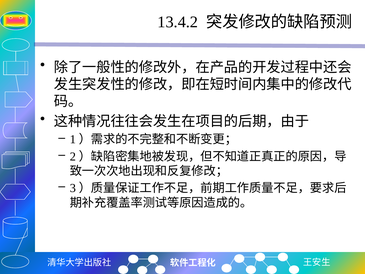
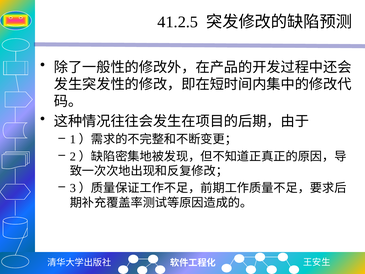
13.4.2: 13.4.2 -> 41.2.5
